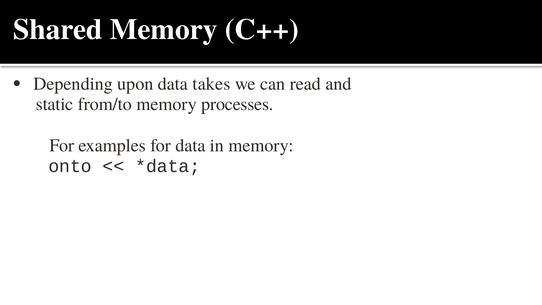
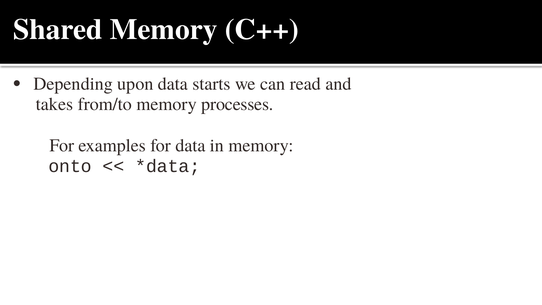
takes: takes -> starts
static: static -> takes
